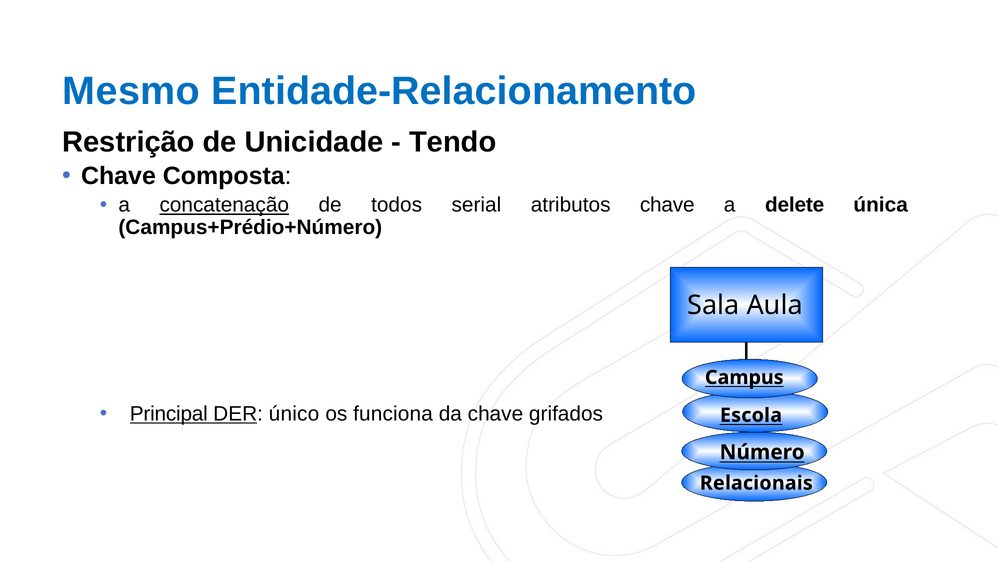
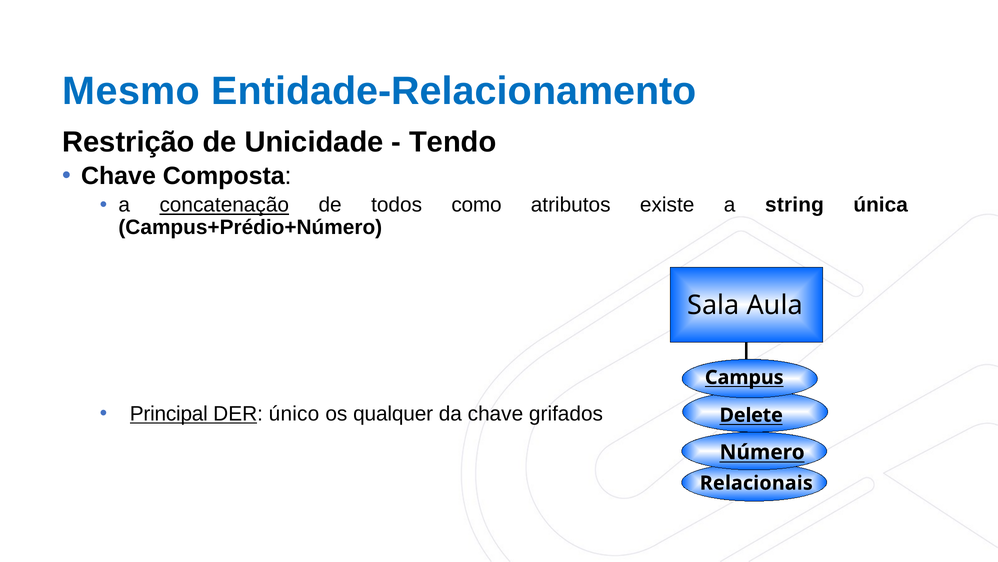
serial: serial -> como
atributos chave: chave -> existe
delete: delete -> string
funciona: funciona -> qualquer
Escola: Escola -> Delete
